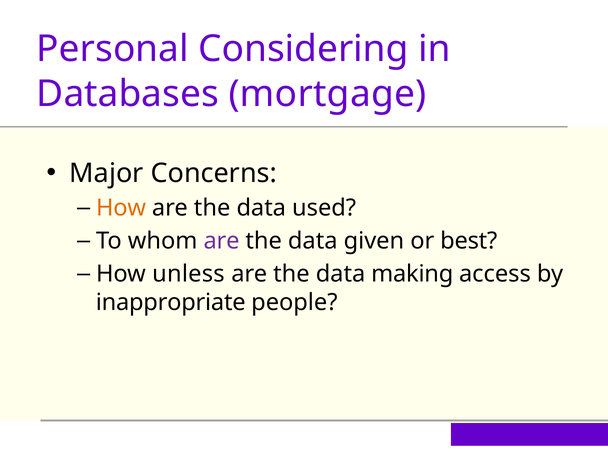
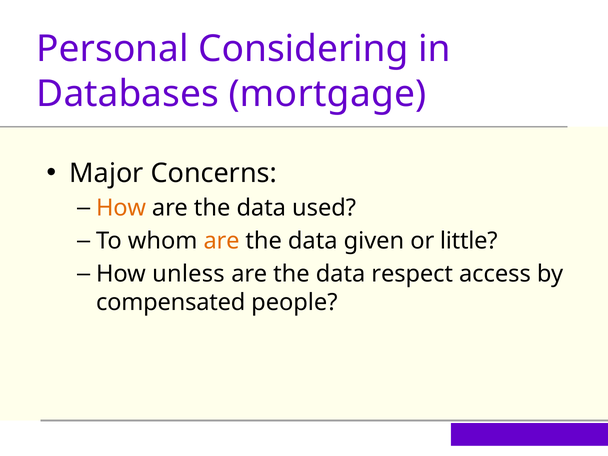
are at (222, 241) colour: purple -> orange
best: best -> little
making: making -> respect
inappropriate: inappropriate -> compensated
